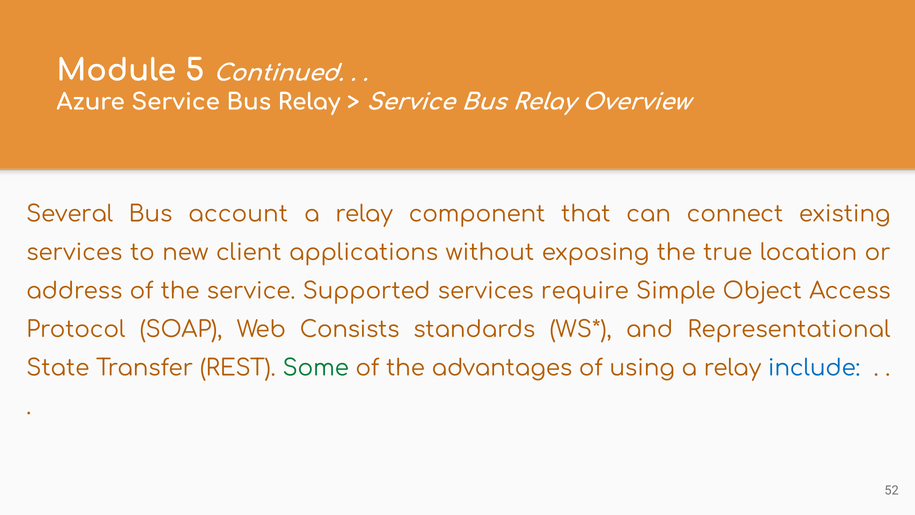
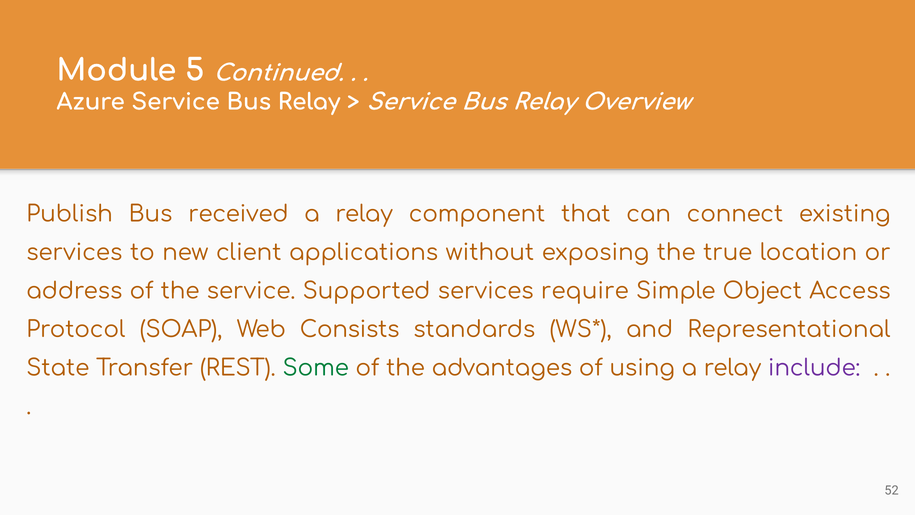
Several: Several -> Publish
account: account -> received
include colour: blue -> purple
